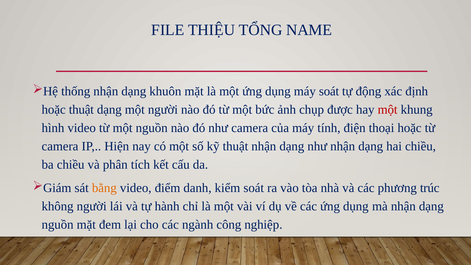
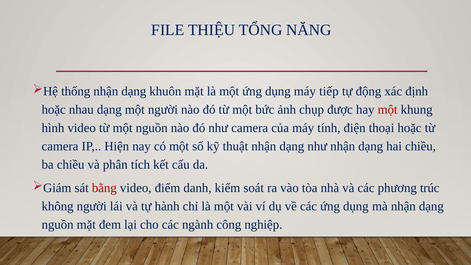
NAME: NAME -> NĂNG
máy soát: soát -> tiếp
hoặc thuật: thuật -> nhau
bằng colour: orange -> red
